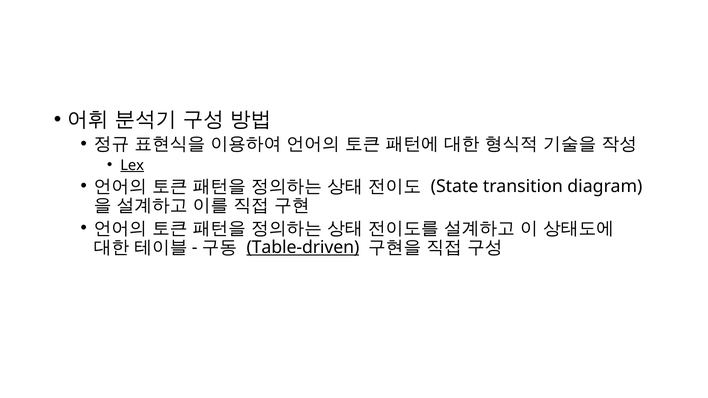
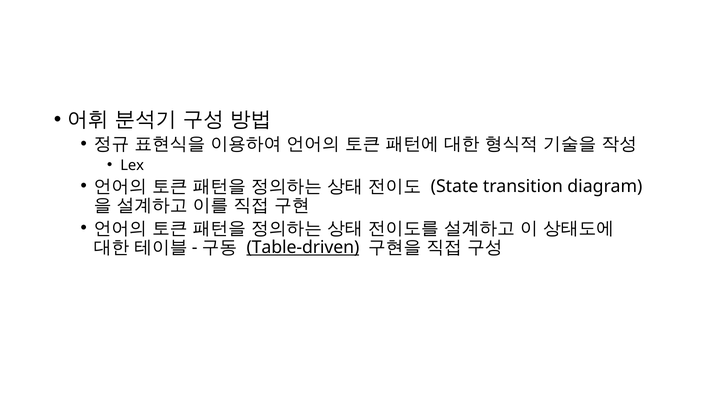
Lex underline: present -> none
